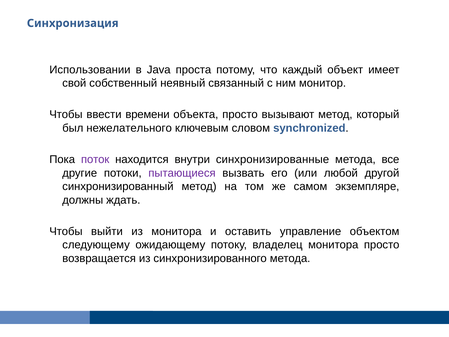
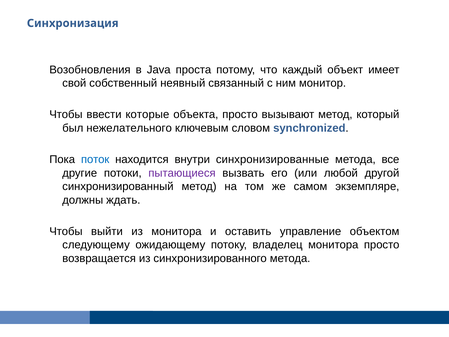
Использовании: Использовании -> Возобновления
времени: времени -> которые
поток colour: purple -> blue
